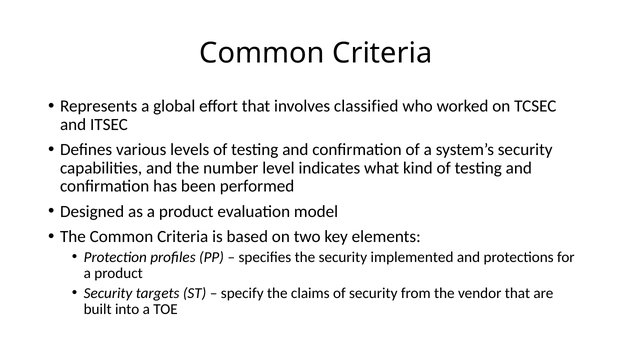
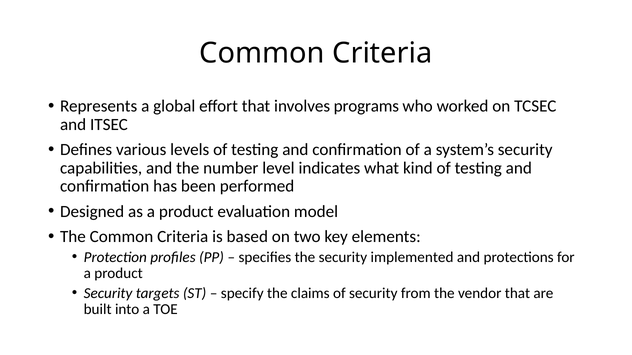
classified: classified -> programs
